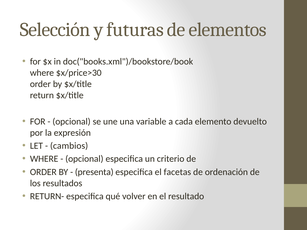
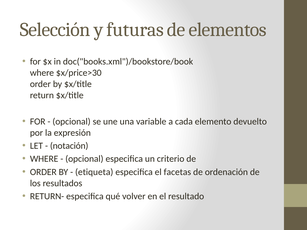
cambios: cambios -> notación
presenta: presenta -> etiqueta
